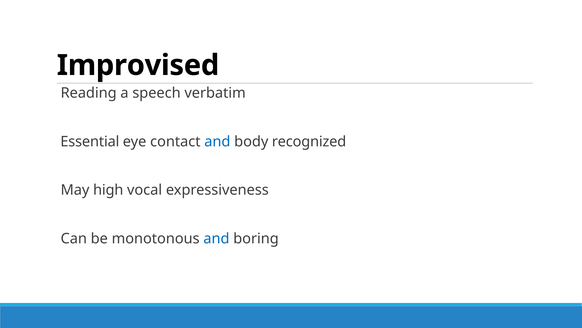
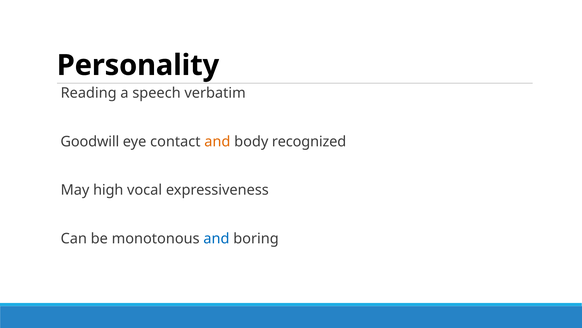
Improvised: Improvised -> Personality
Essential: Essential -> Goodwill
and at (217, 141) colour: blue -> orange
